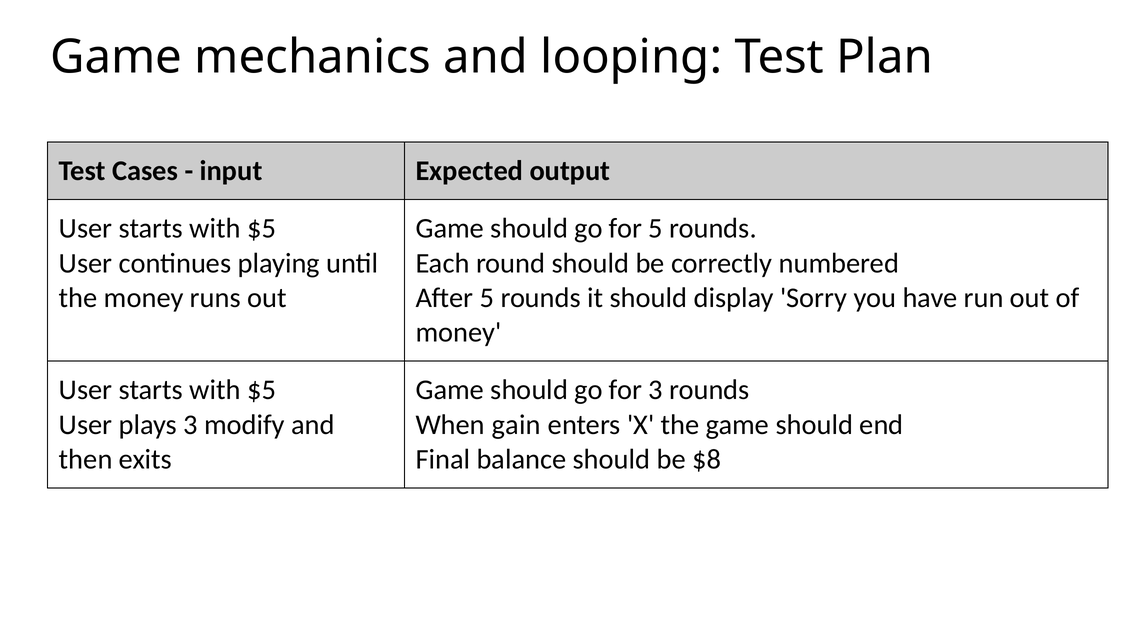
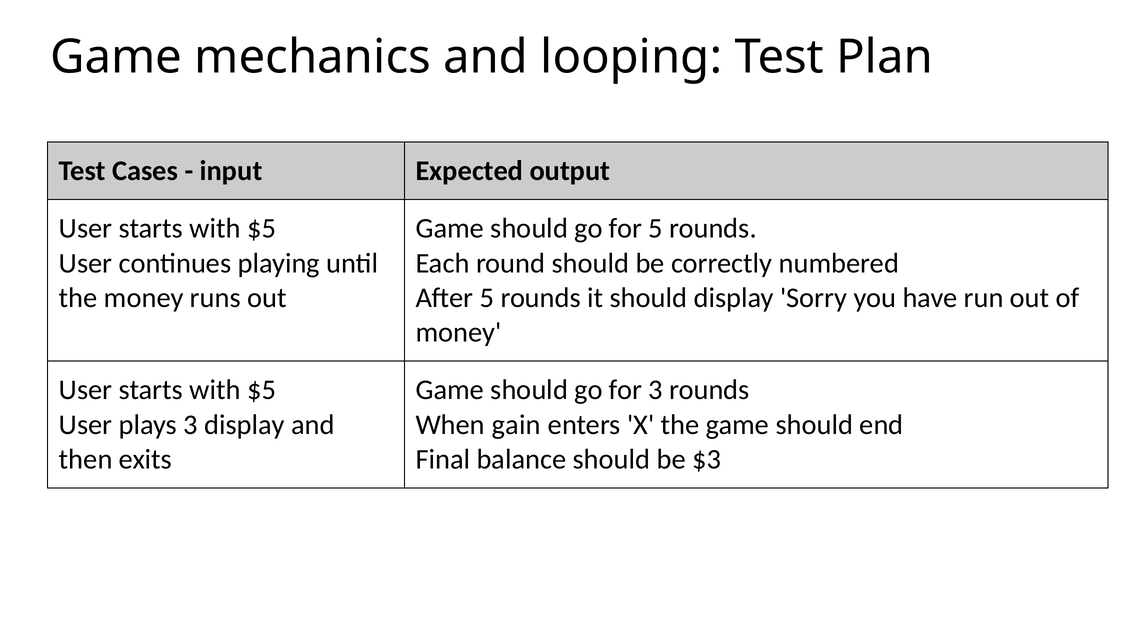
3 modify: modify -> display
$8: $8 -> $3
